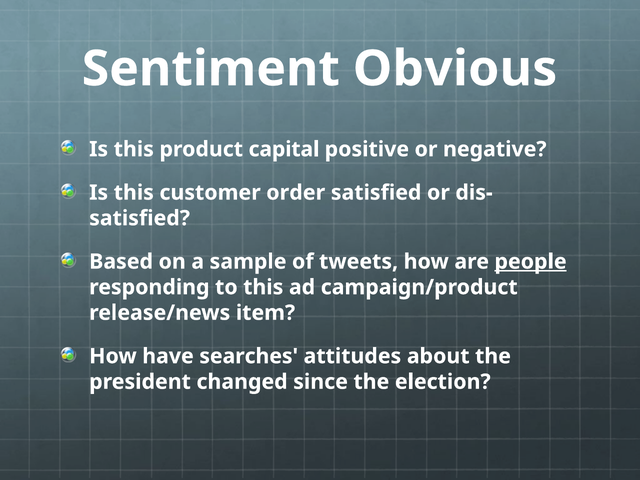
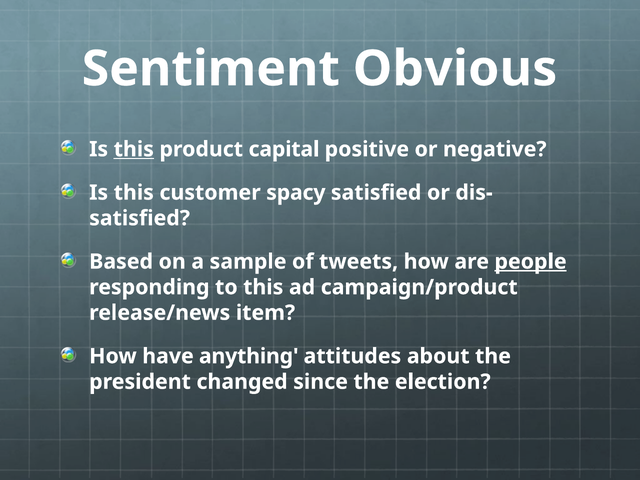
this at (134, 149) underline: none -> present
order: order -> spacy
searches: searches -> anything
